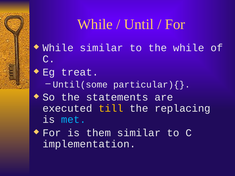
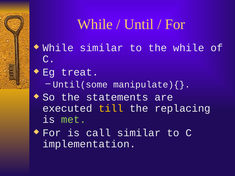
particular){: particular){ -> manipulate){
met colour: light blue -> light green
them: them -> call
